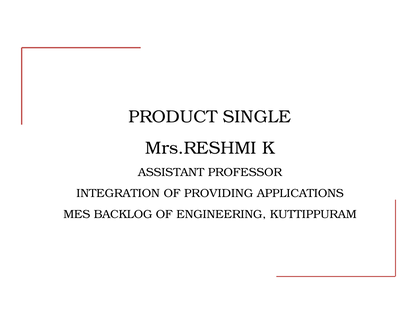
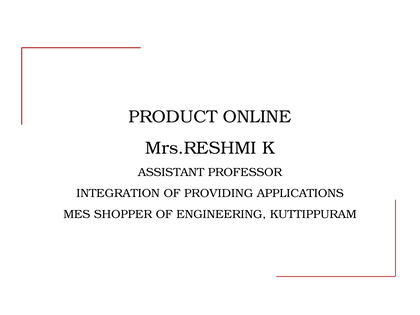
SINGLE: SINGLE -> ONLINE
BACKLOG: BACKLOG -> SHOPPER
